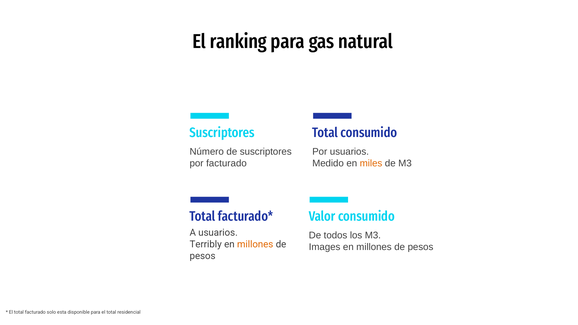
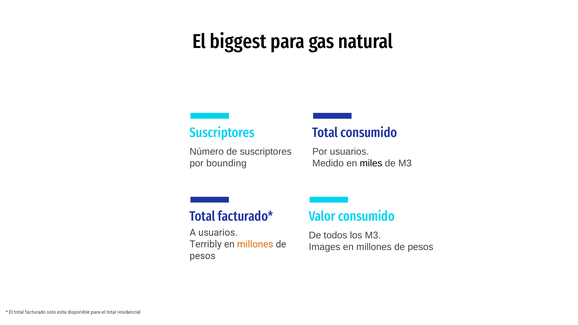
ranking: ranking -> biggest
por facturado: facturado -> bounding
miles colour: orange -> black
